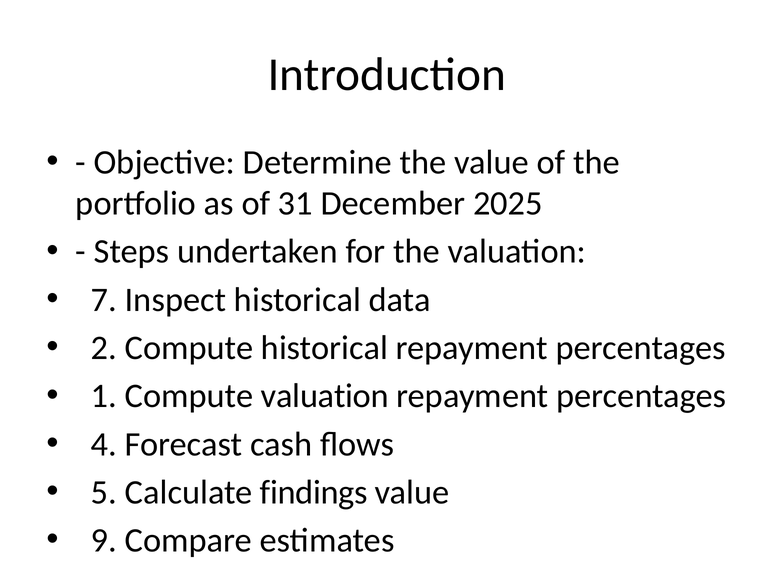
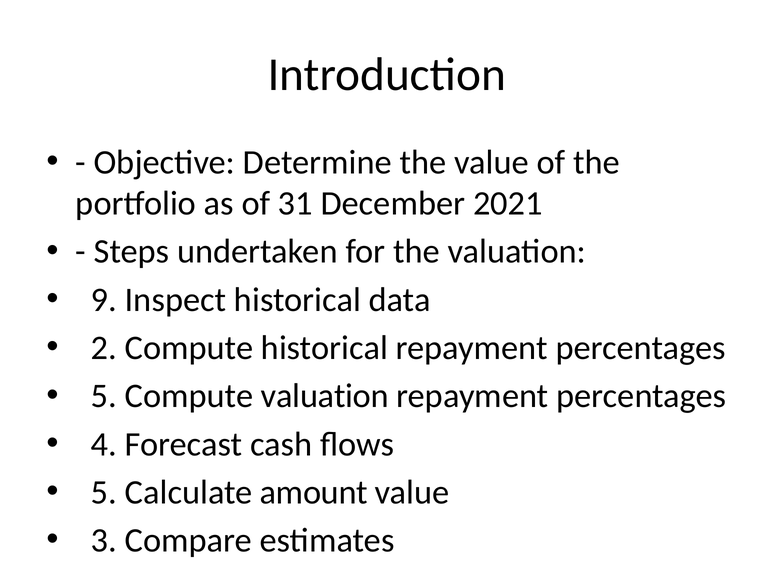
2025: 2025 -> 2021
7: 7 -> 9
1 at (104, 396): 1 -> 5
findings: findings -> amount
9: 9 -> 3
